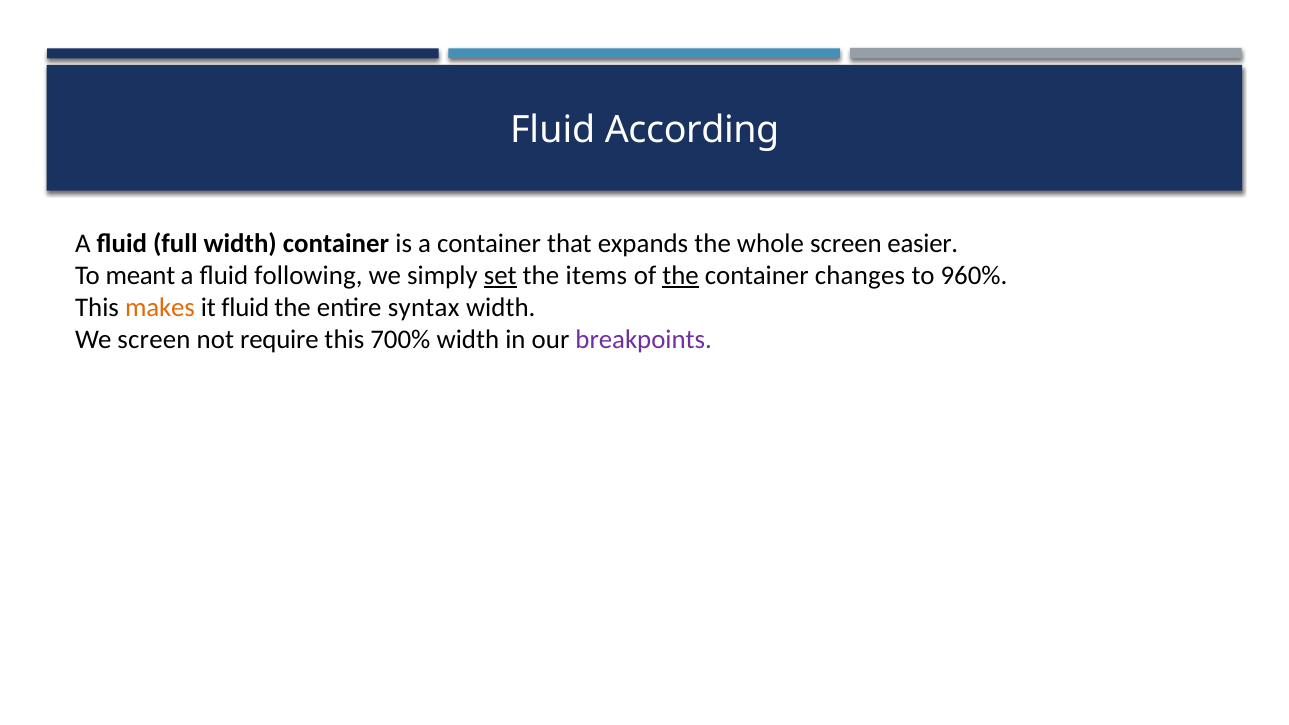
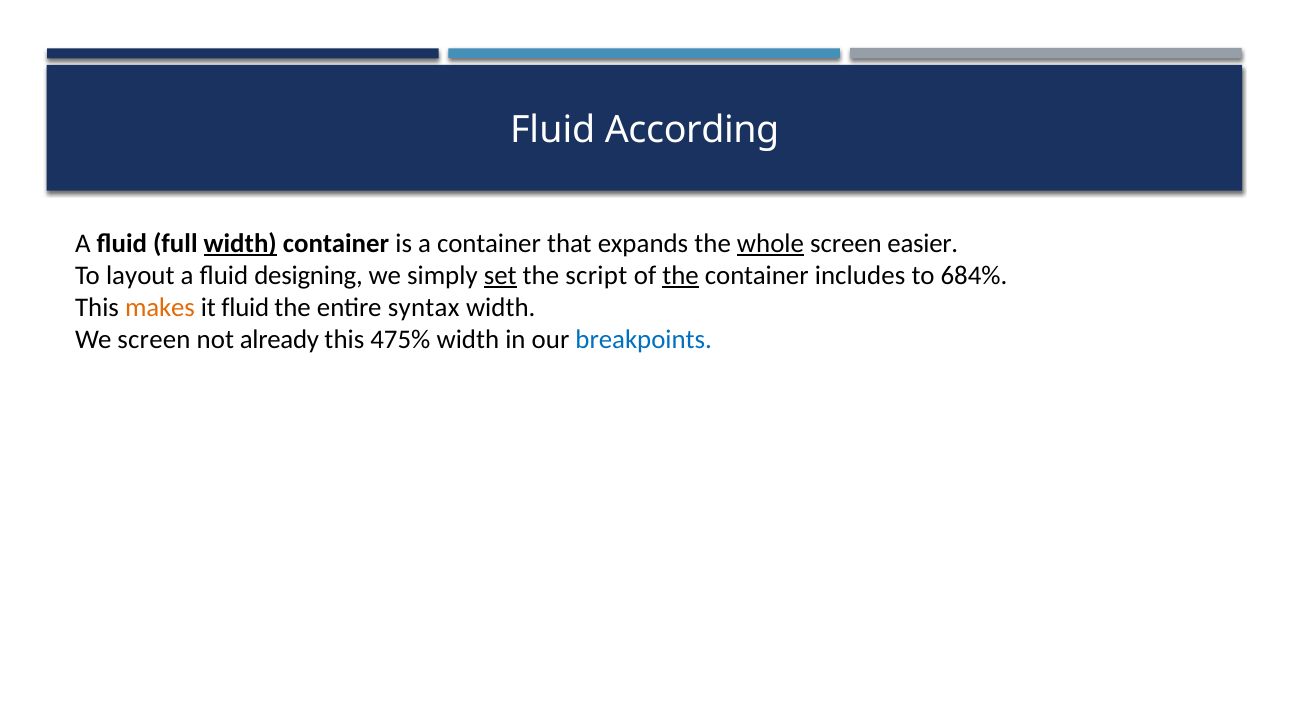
width at (240, 243) underline: none -> present
whole underline: none -> present
meant: meant -> layout
following: following -> designing
items: items -> script
changes: changes -> includes
960%: 960% -> 684%
require: require -> already
700%: 700% -> 475%
breakpoints colour: purple -> blue
